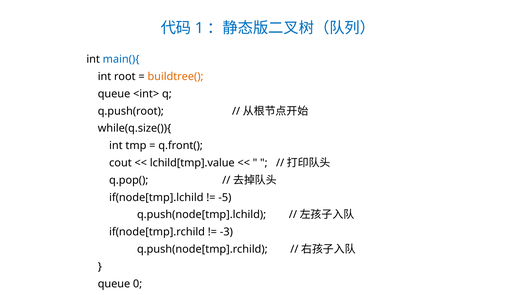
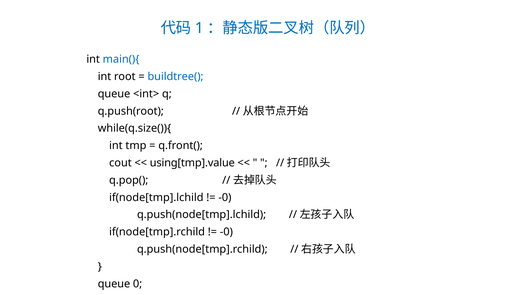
buildtree( colour: orange -> blue
lchild[tmp].value: lchild[tmp].value -> using[tmp].value
-5 at (225, 197): -5 -> -0
-3 at (226, 232): -3 -> -0
